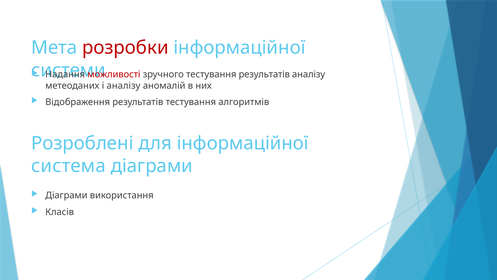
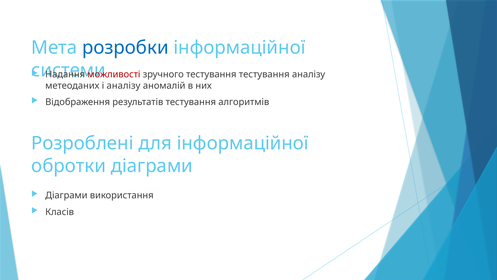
розробки colour: red -> blue
тестування результатів: результатів -> тестування
система: система -> обротки
